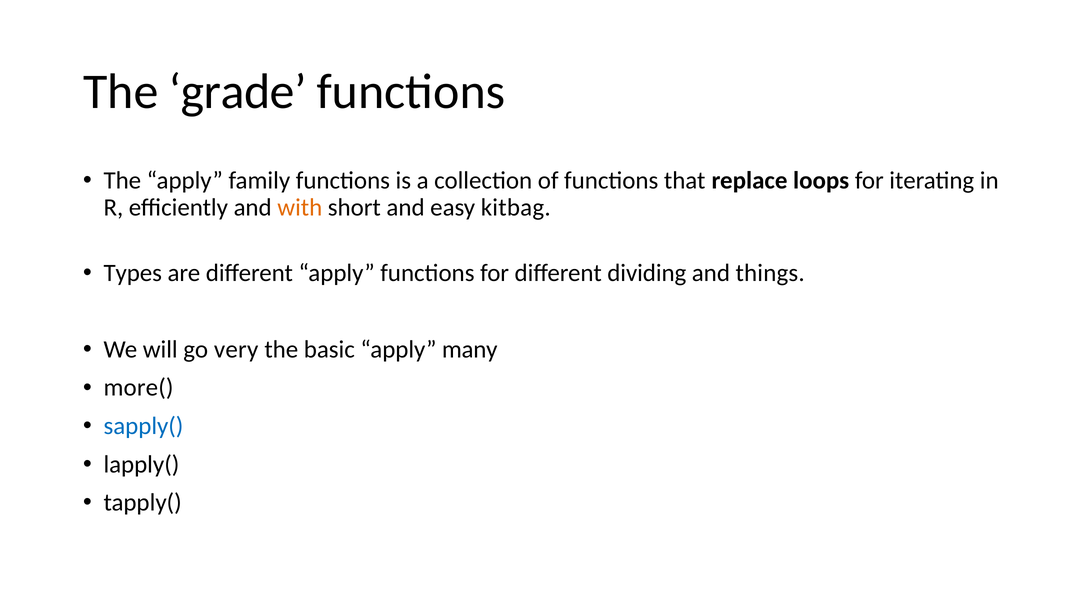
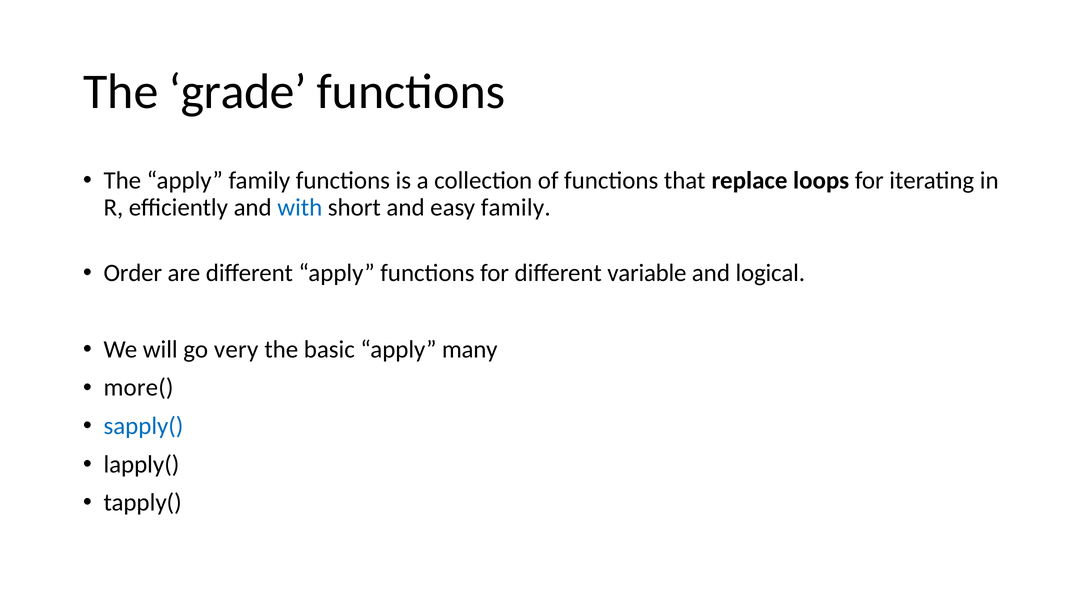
with colour: orange -> blue
easy kitbag: kitbag -> family
Types: Types -> Order
dividing: dividing -> variable
things: things -> logical
